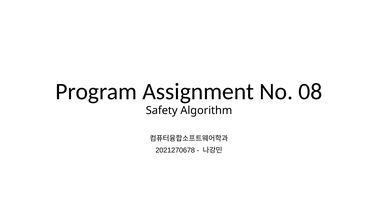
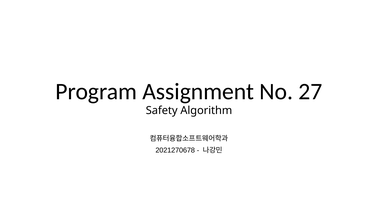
08: 08 -> 27
